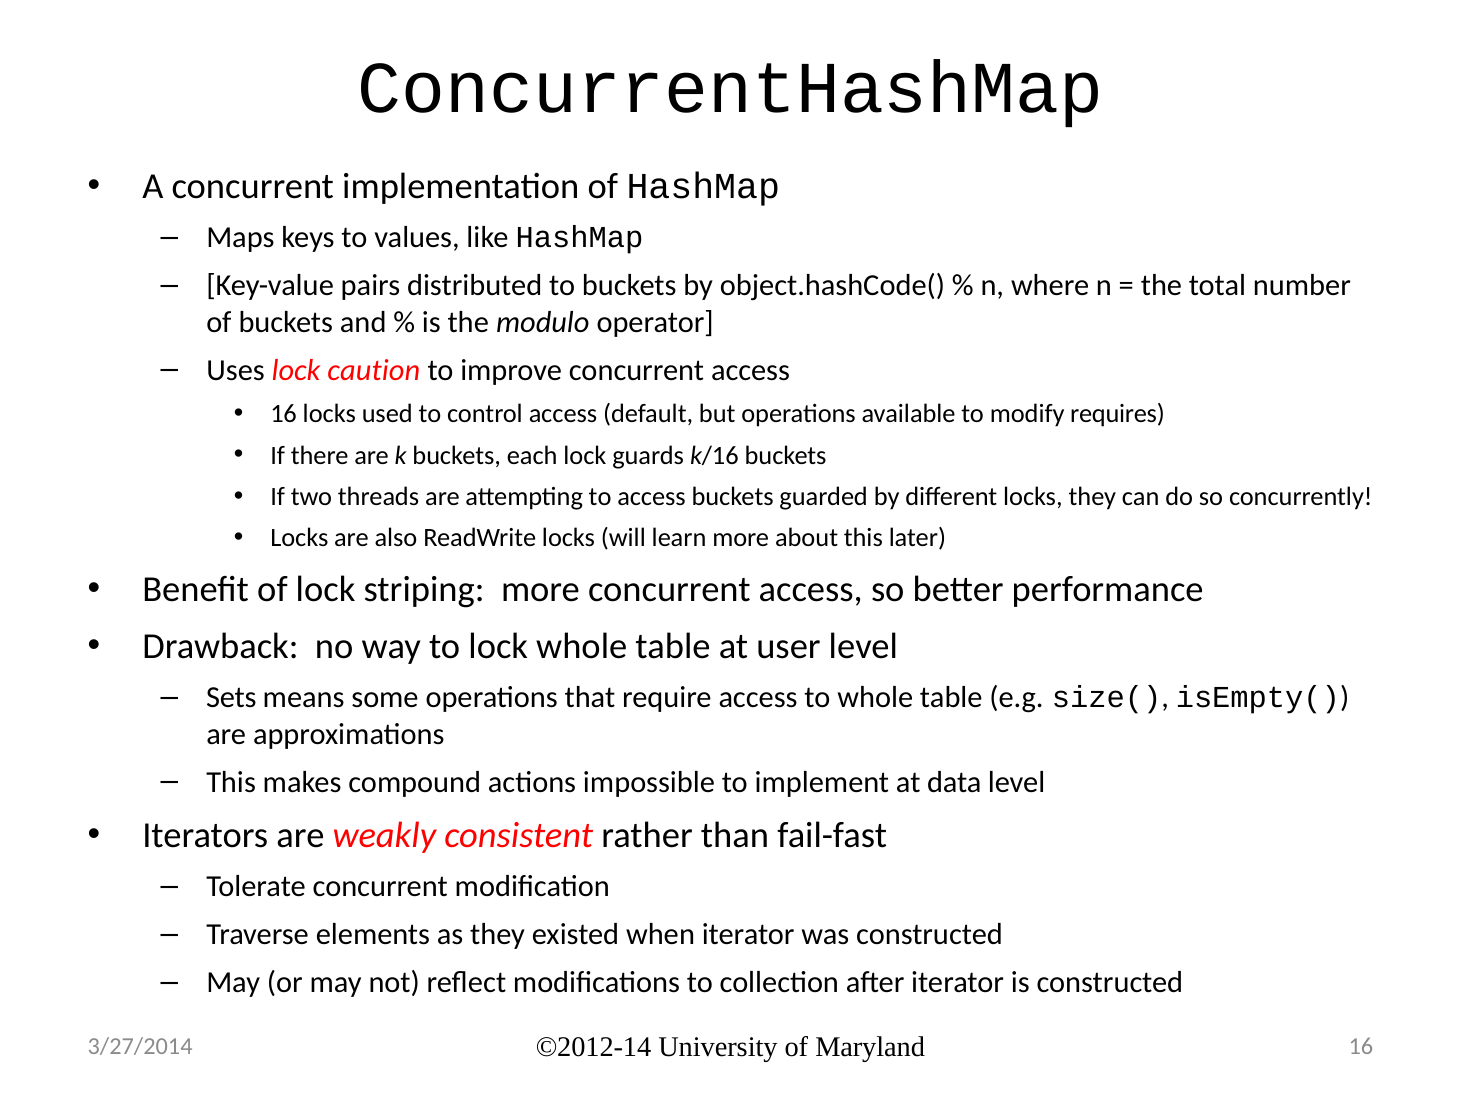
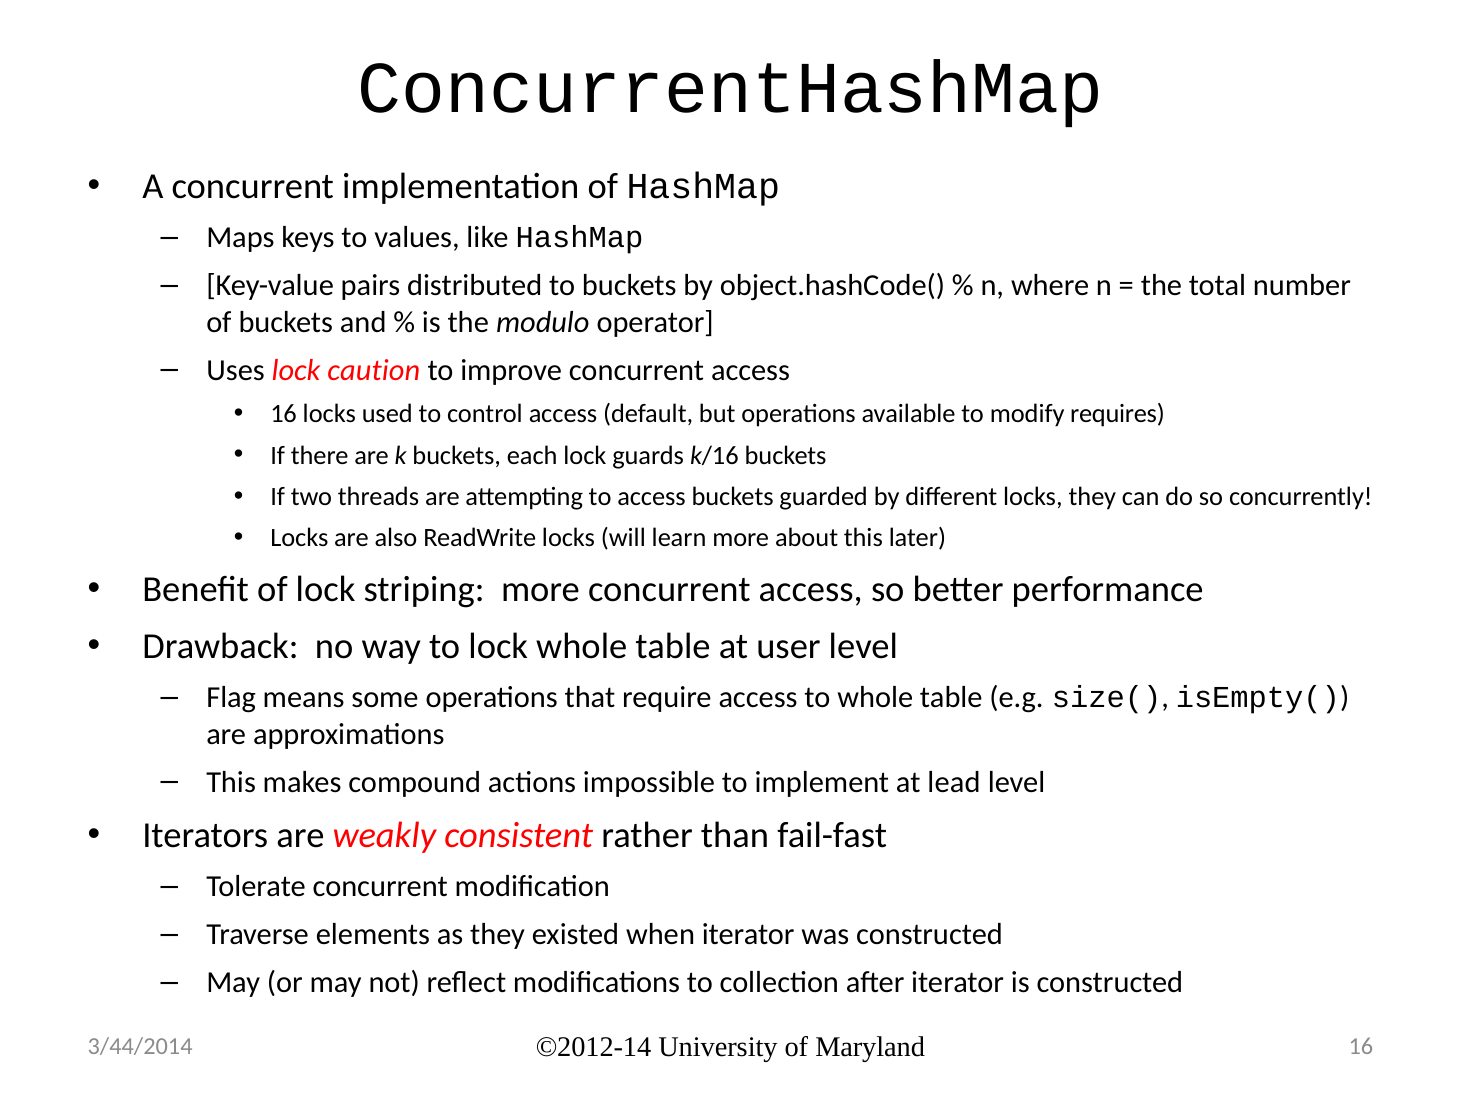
Sets: Sets -> Flag
data: data -> lead
3/27/2014: 3/27/2014 -> 3/44/2014
